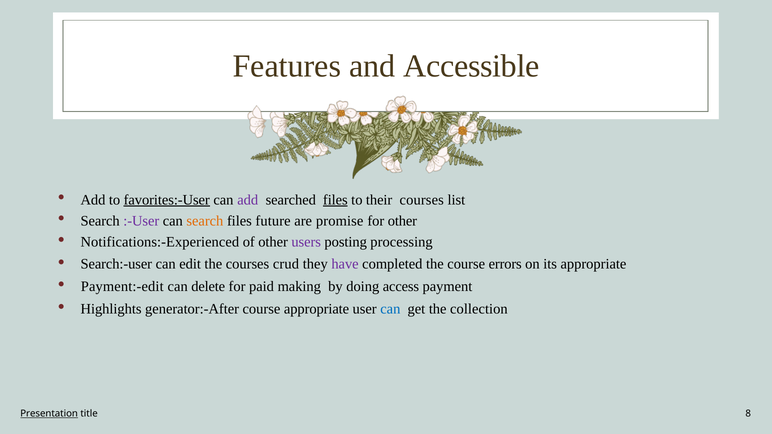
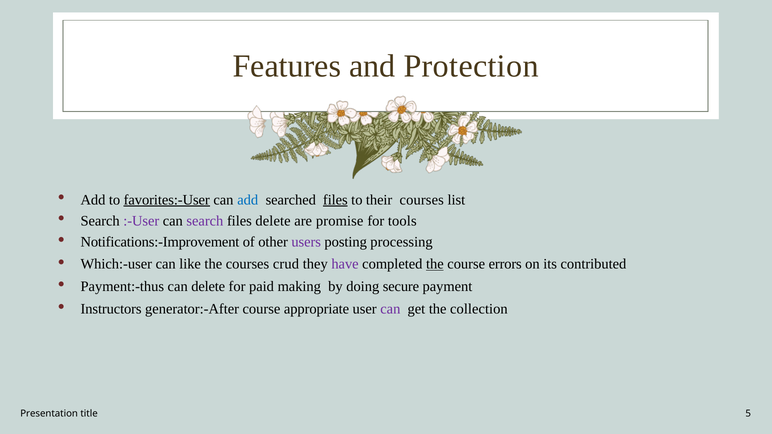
Accessible: Accessible -> Protection
add at (248, 200) colour: purple -> blue
search at (205, 221) colour: orange -> purple
files future: future -> delete
for other: other -> tools
Notifications:-Experienced: Notifications:-Experienced -> Notifications:-Improvement
Search:-user: Search:-user -> Which:-user
edit: edit -> like
the at (435, 264) underline: none -> present
its appropriate: appropriate -> contributed
Payment:-edit: Payment:-edit -> Payment:-thus
access: access -> secure
Highlights: Highlights -> Instructors
can at (390, 309) colour: blue -> purple
Presentation underline: present -> none
8: 8 -> 5
